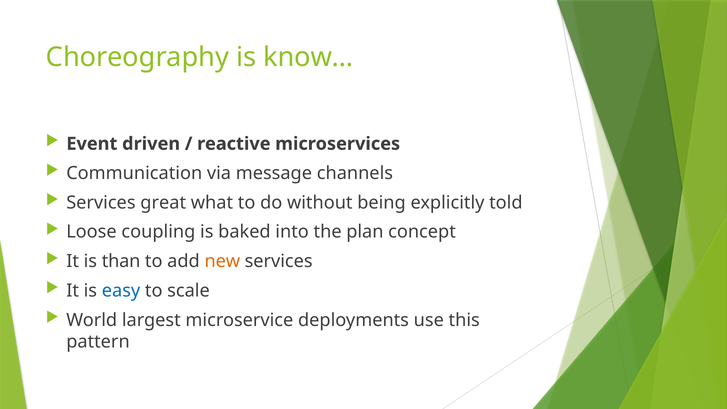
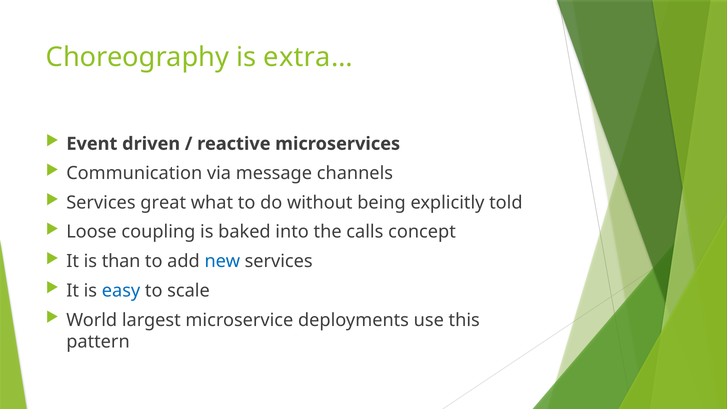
know…: know… -> extra…
plan: plan -> calls
new colour: orange -> blue
